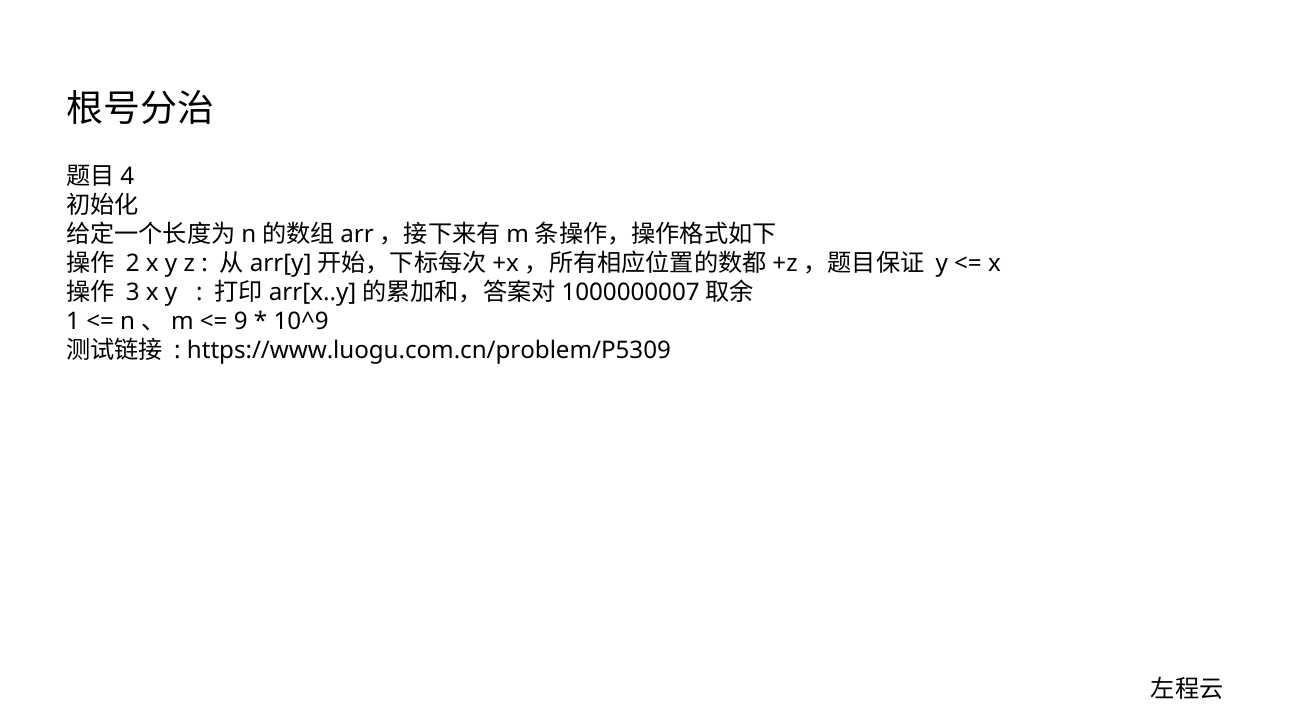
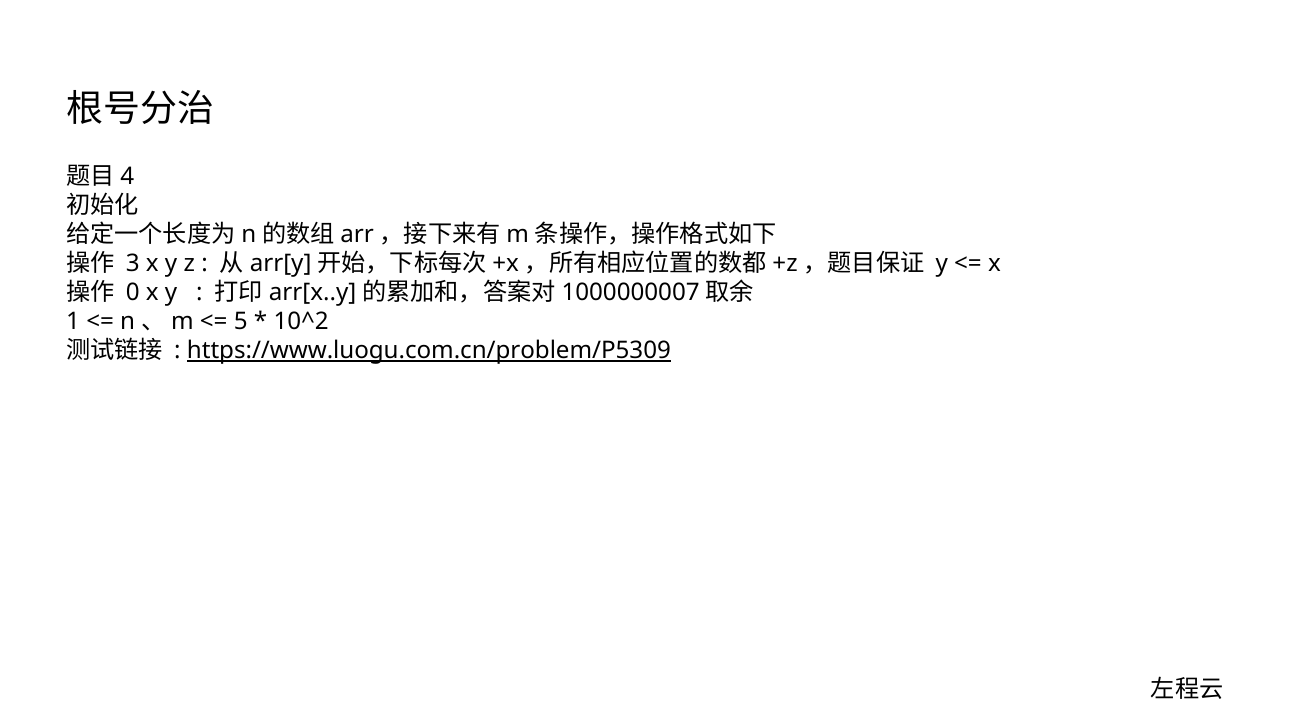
2: 2 -> 3
3: 3 -> 0
9: 9 -> 5
10^9: 10^9 -> 10^2
https://www.luogu.com.cn/problem/P5309 underline: none -> present
